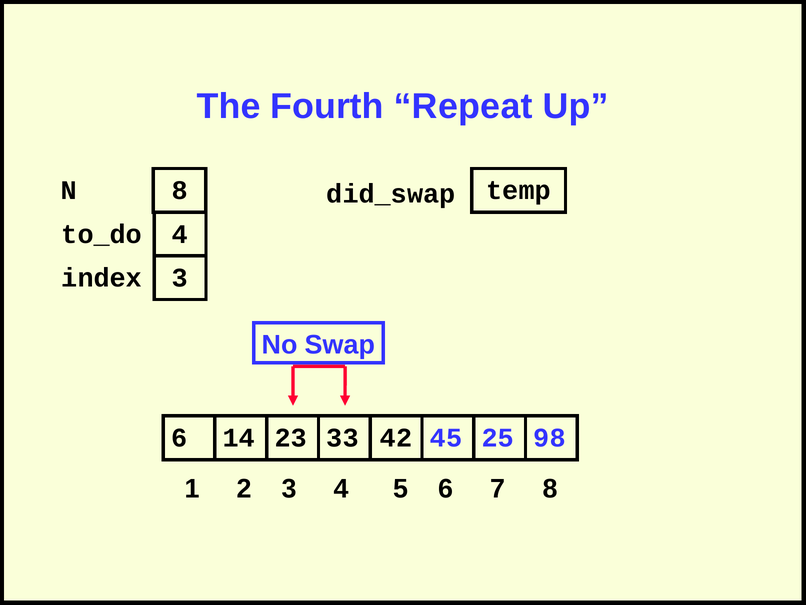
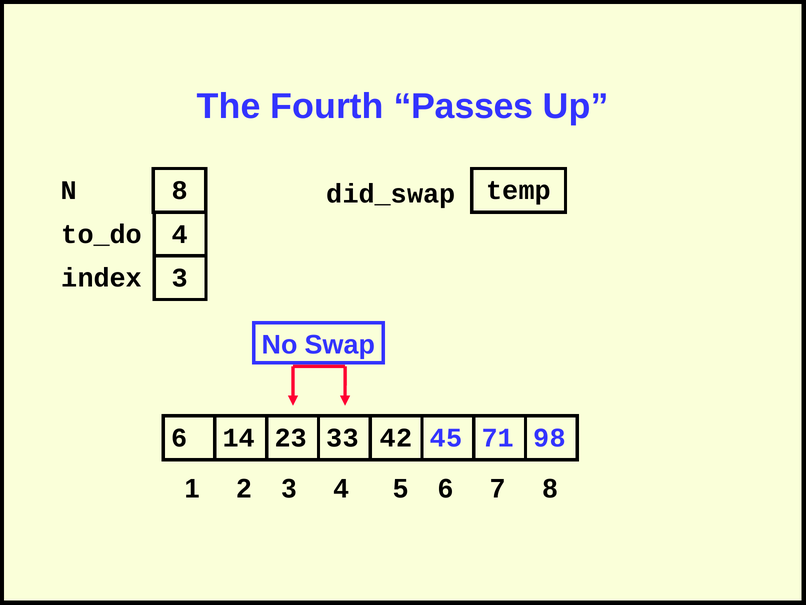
Repeat: Repeat -> Passes
25: 25 -> 71
